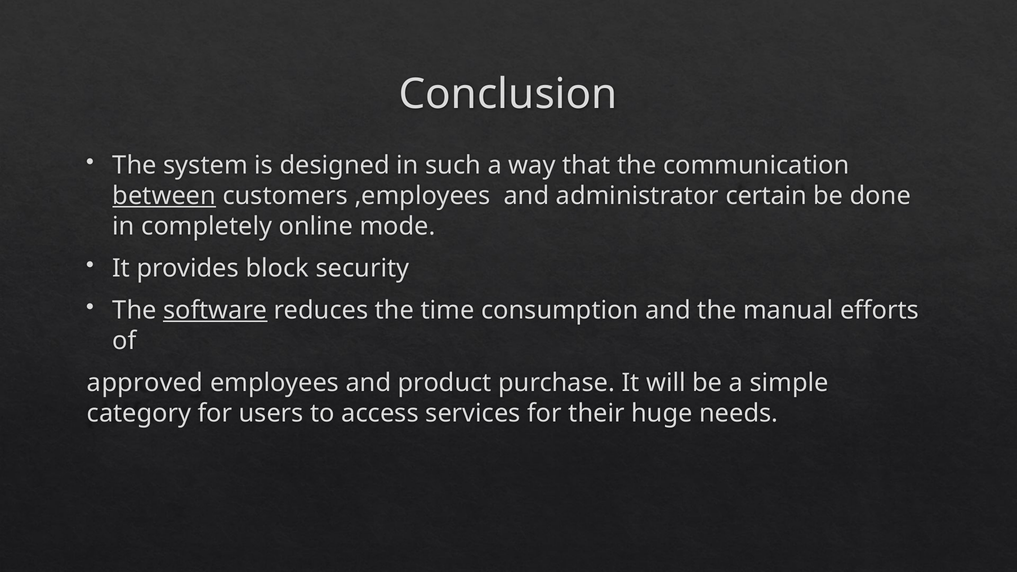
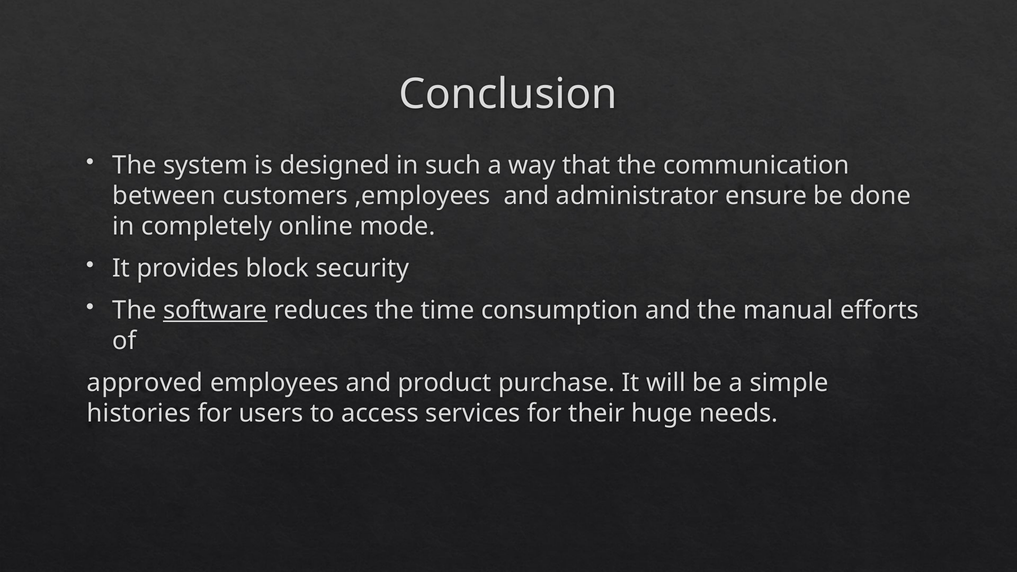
between underline: present -> none
certain: certain -> ensure
category: category -> histories
